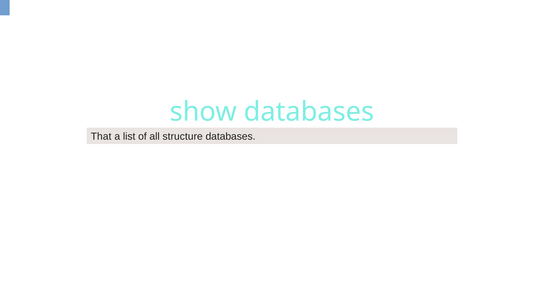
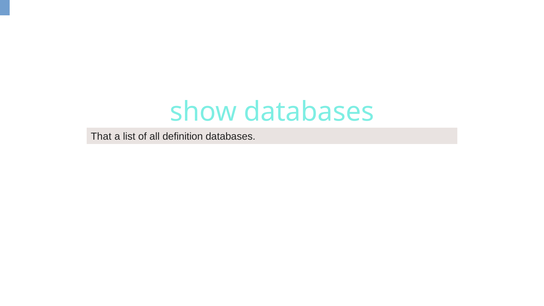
structure: structure -> definition
